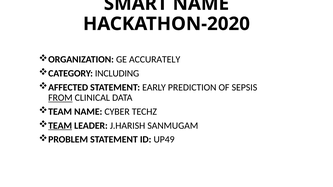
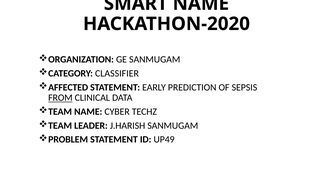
GE ACCURATELY: ACCURATELY -> SANMUGAM
INCLUDING: INCLUDING -> CLASSIFIER
TEAM at (60, 126) underline: present -> none
